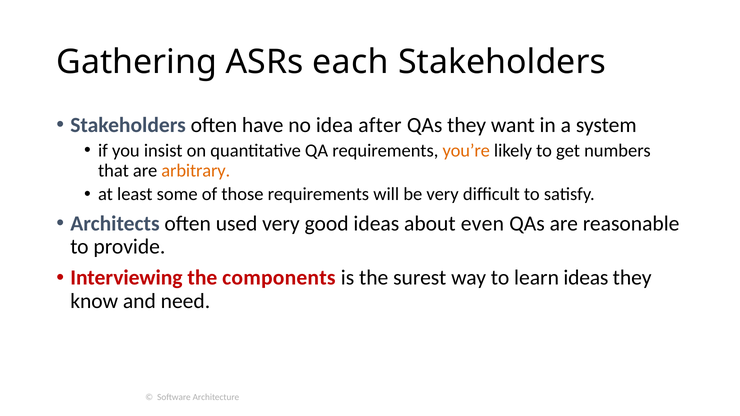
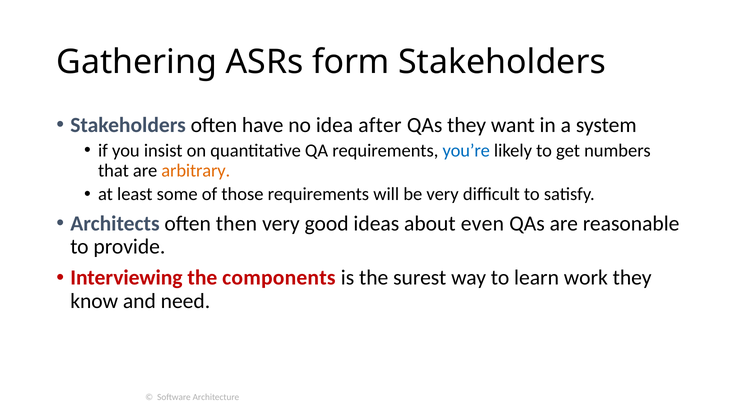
each: each -> form
you’re colour: orange -> blue
used: used -> then
learn ideas: ideas -> work
